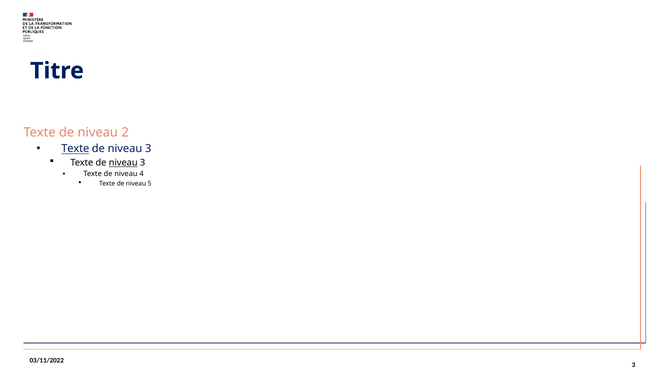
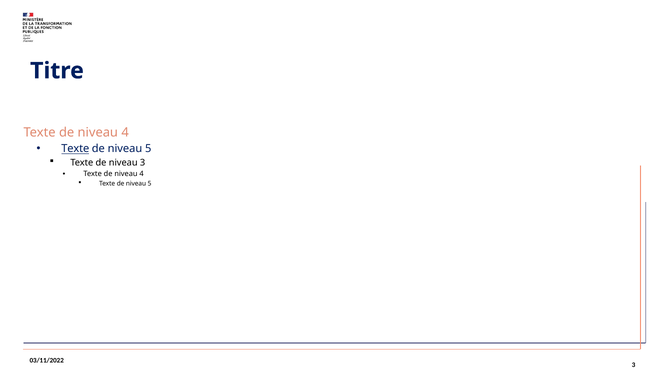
2 at (125, 133): 2 -> 4
3 at (148, 149): 3 -> 5
niveau at (123, 163) underline: present -> none
